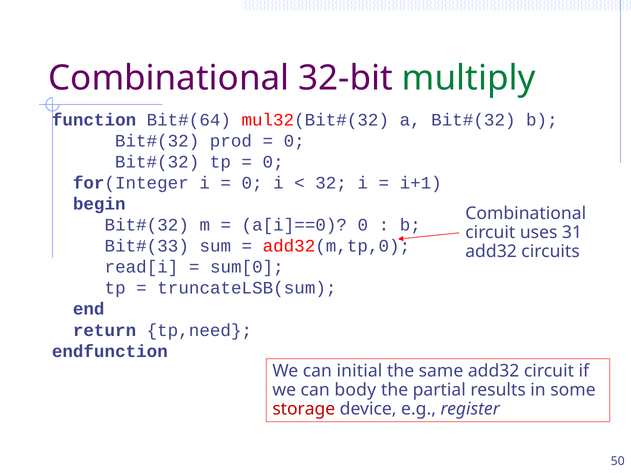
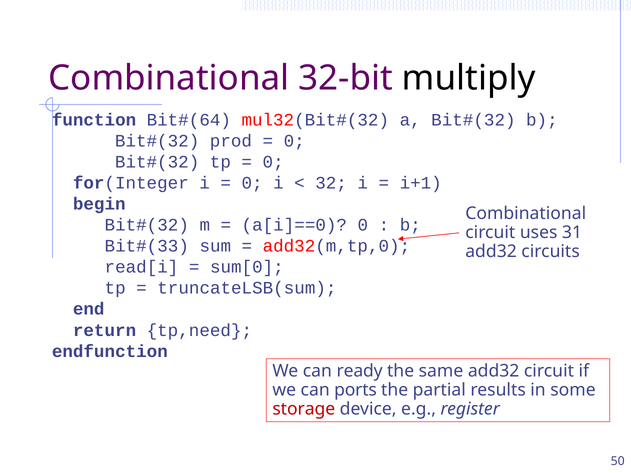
multiply colour: green -> black
initial: initial -> ready
body: body -> ports
